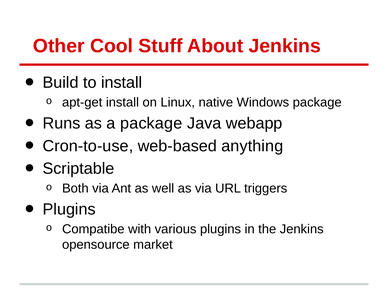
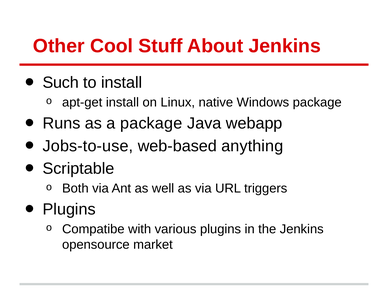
Build: Build -> Such
Cron-to-use: Cron-to-use -> Jobs-to-use
